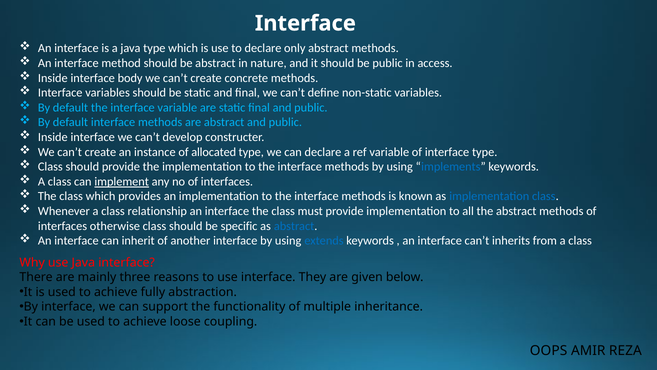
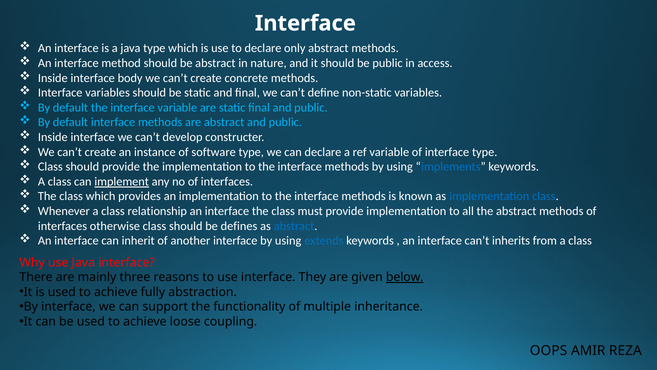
allocated: allocated -> software
specific: specific -> defines
below underline: none -> present
